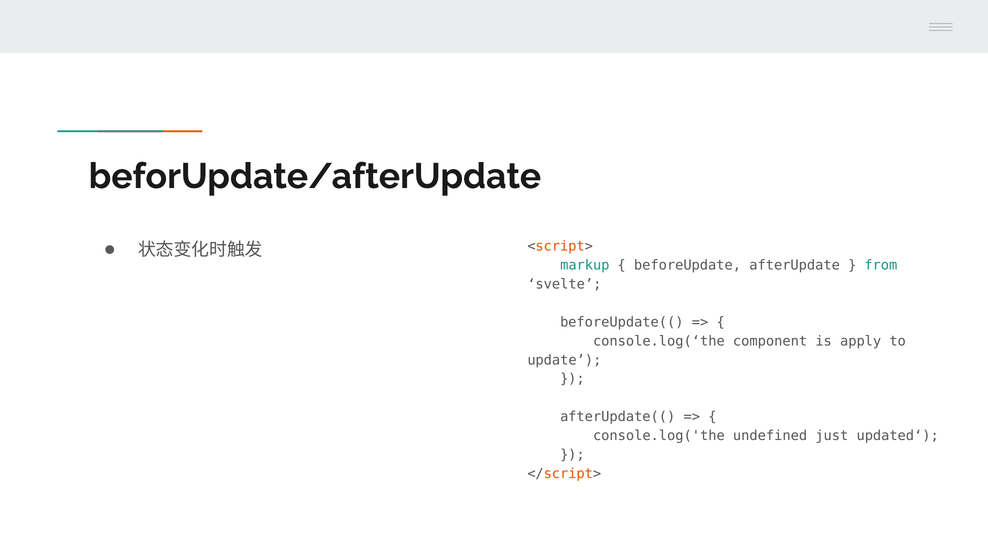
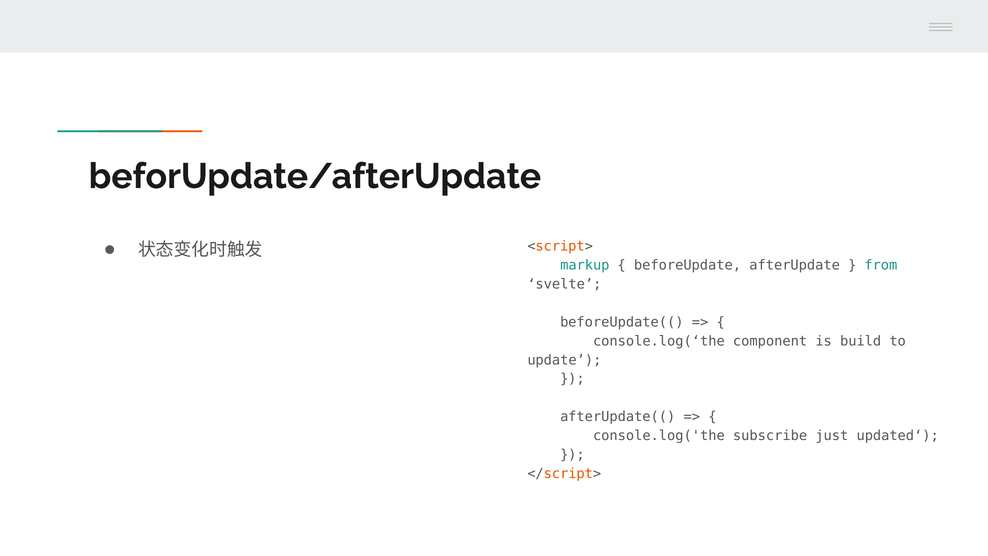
apply: apply -> build
undefined: undefined -> subscribe
